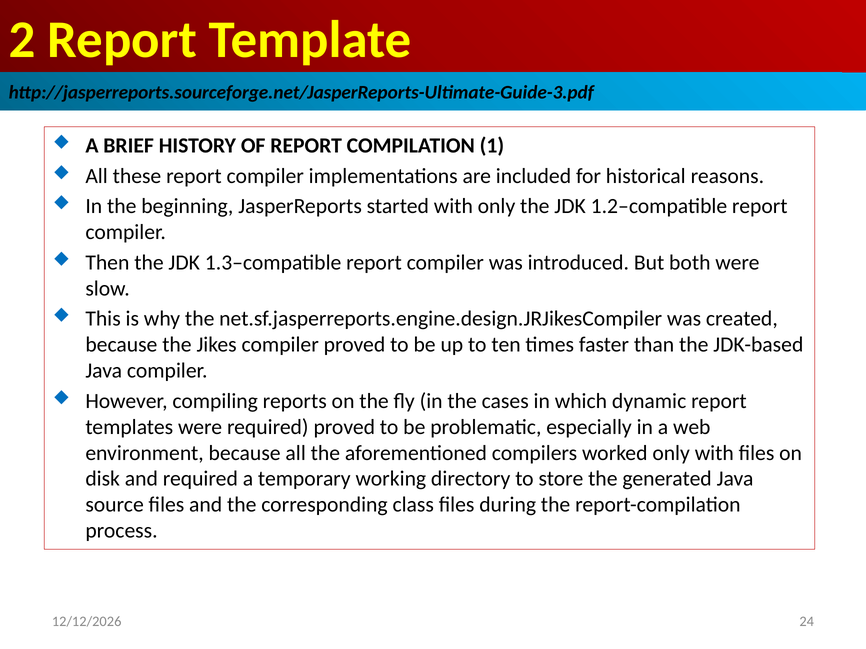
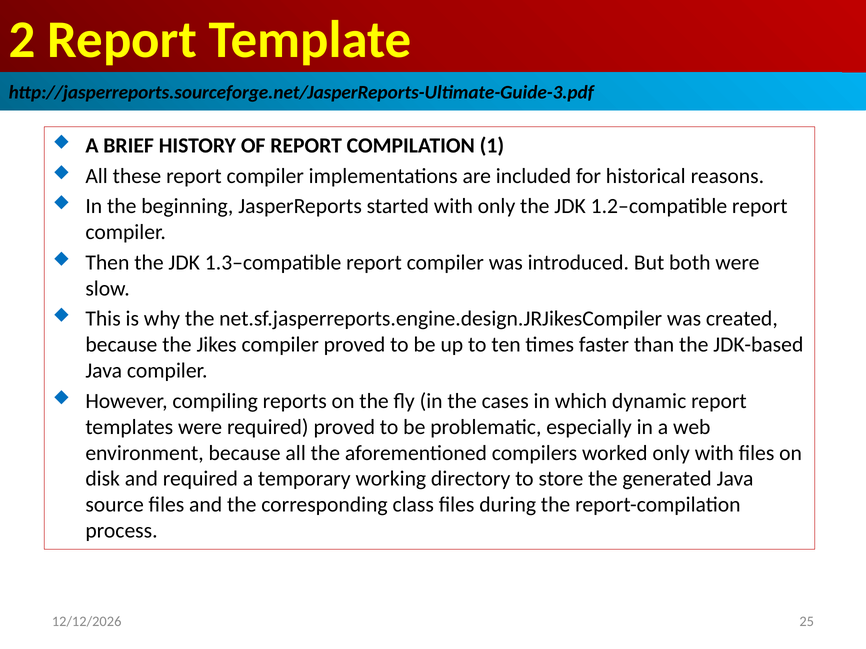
24: 24 -> 25
